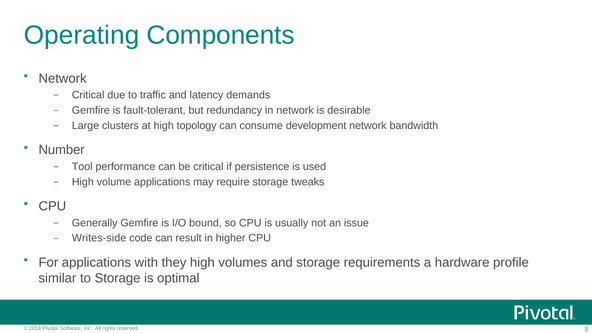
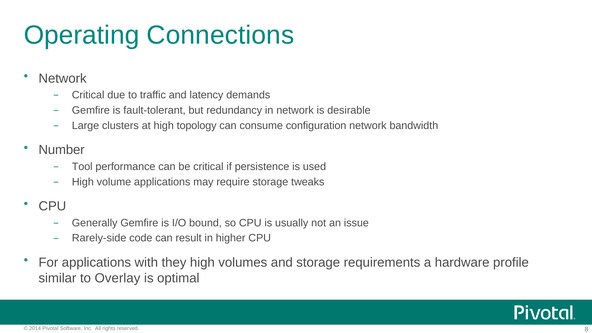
Components: Components -> Connections
development: development -> configuration
Writes-side: Writes-side -> Rarely-side
to Storage: Storage -> Overlay
